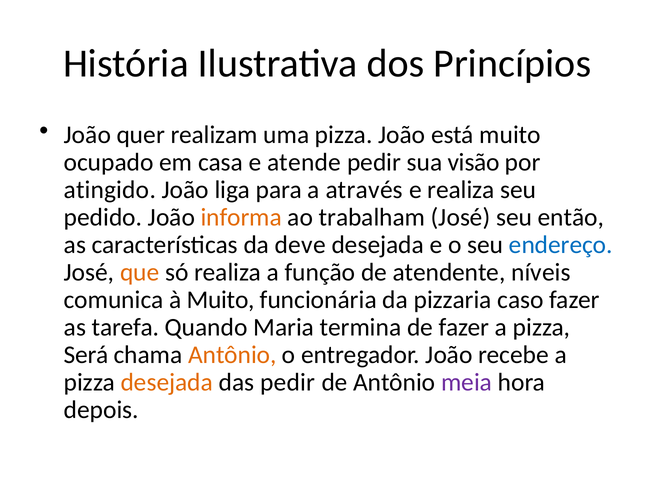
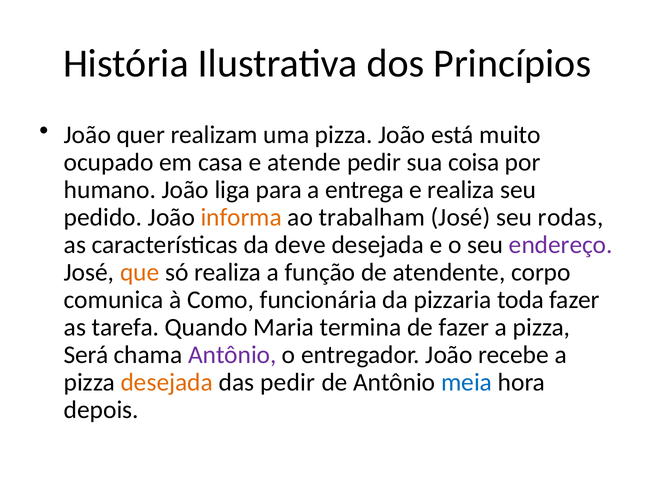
visão: visão -> coisa
atingido: atingido -> humano
através: através -> entrega
então: então -> rodas
endereço colour: blue -> purple
níveis: níveis -> corpo
à Muito: Muito -> Como
caso: caso -> toda
Antônio at (232, 355) colour: orange -> purple
meia colour: purple -> blue
